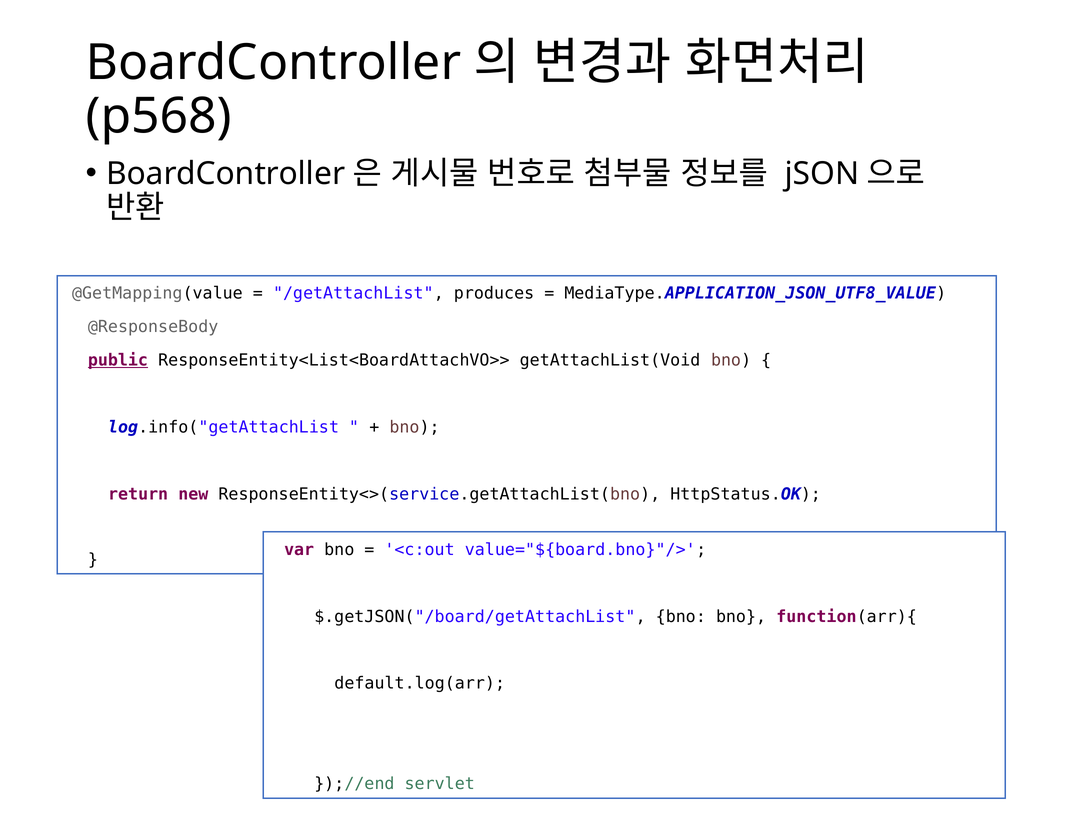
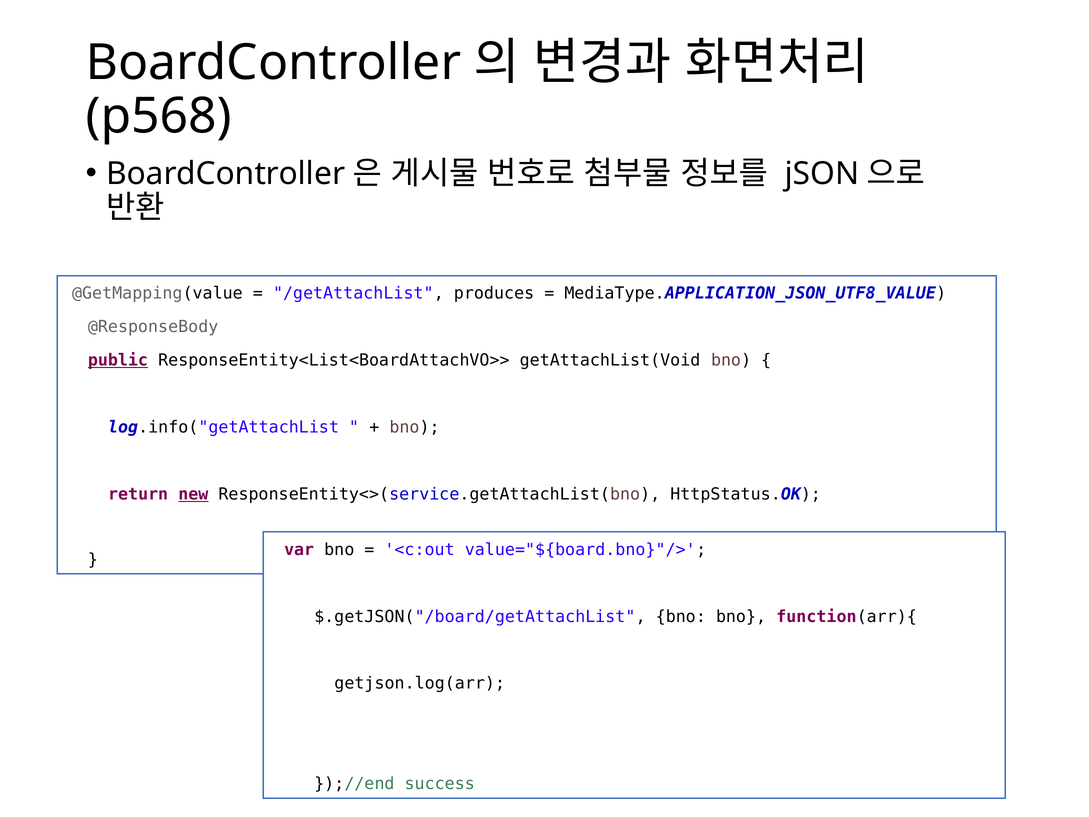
new underline: none -> present
default.log(arr: default.log(arr -> getjson.log(arr
servlet: servlet -> success
